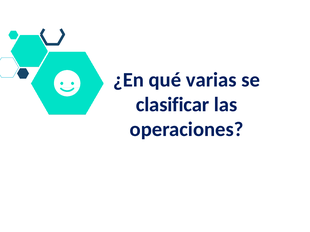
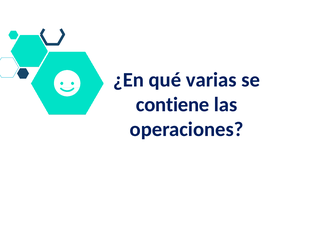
clasificar: clasificar -> contiene
